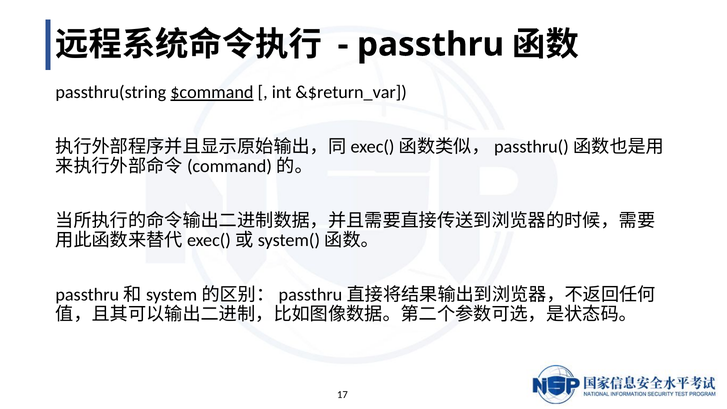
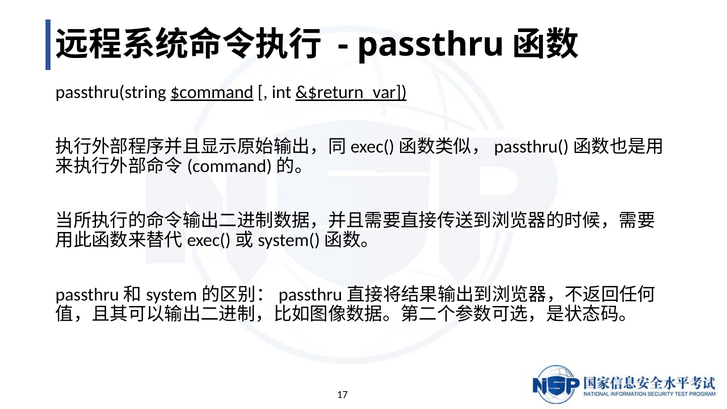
&$return_var underline: none -> present
